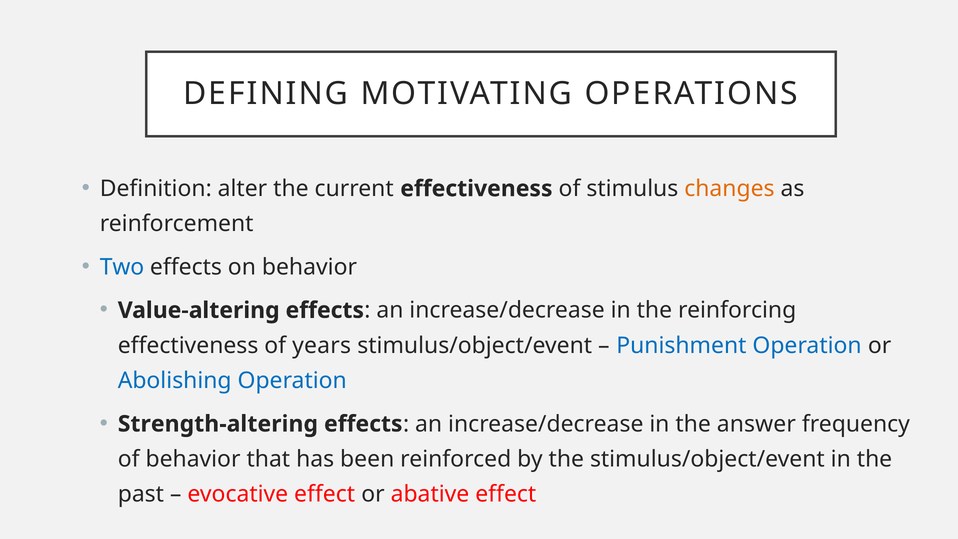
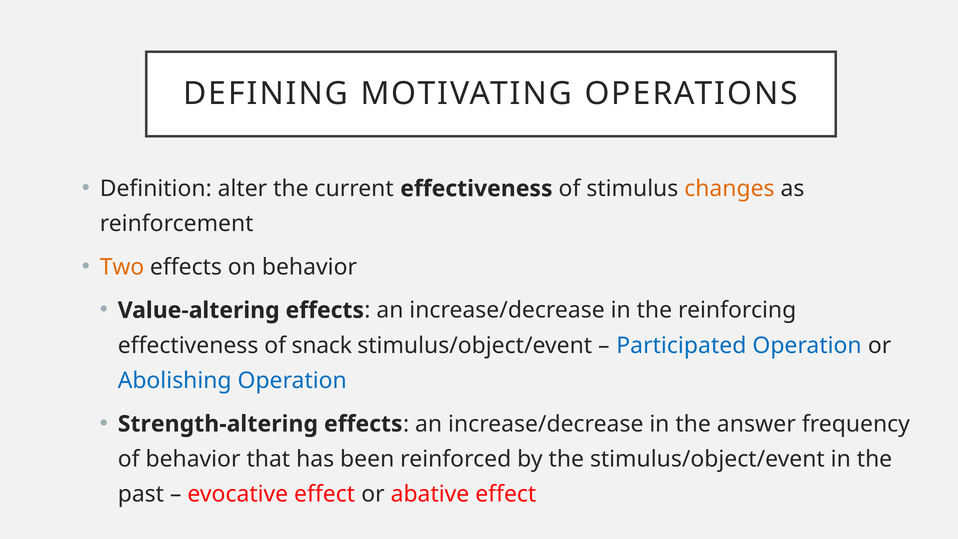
Two colour: blue -> orange
years: years -> snack
Punishment: Punishment -> Participated
